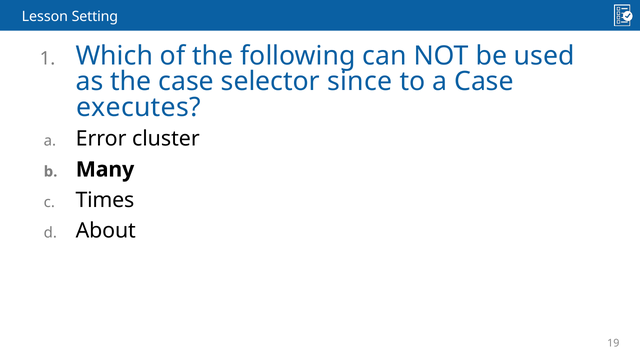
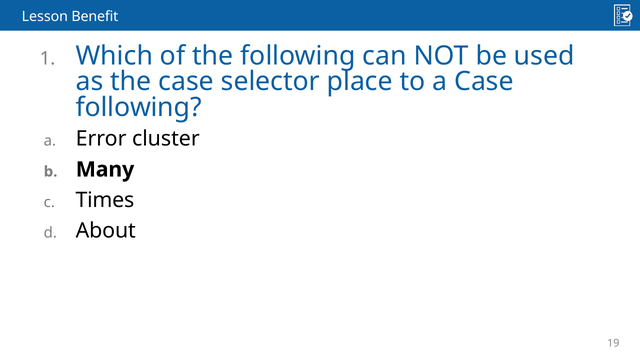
Setting: Setting -> Benefit
since: since -> place
executes at (138, 107): executes -> following
